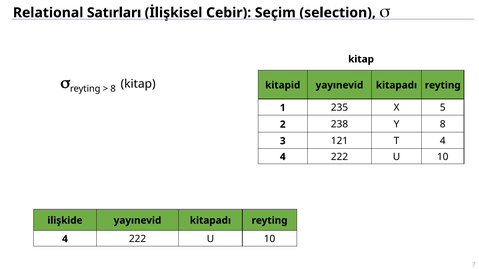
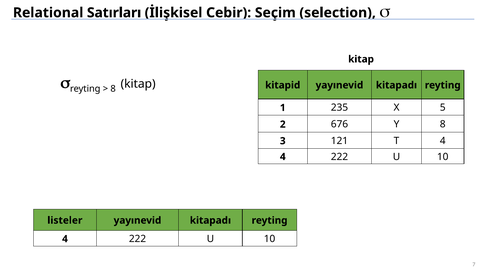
238: 238 -> 676
ilişkide: ilişkide -> listeler
